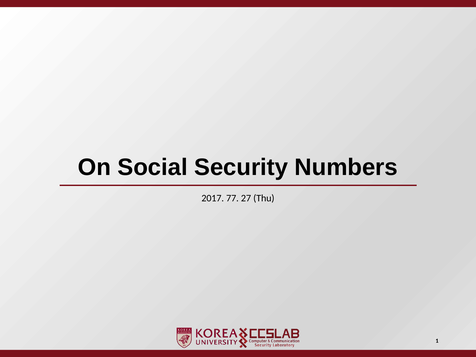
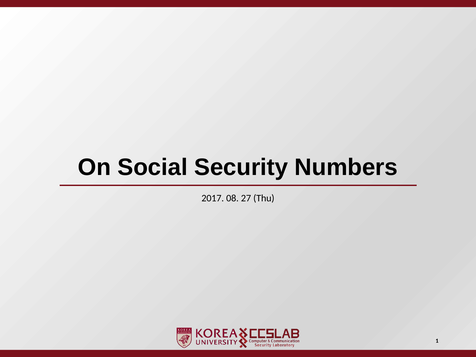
77: 77 -> 08
